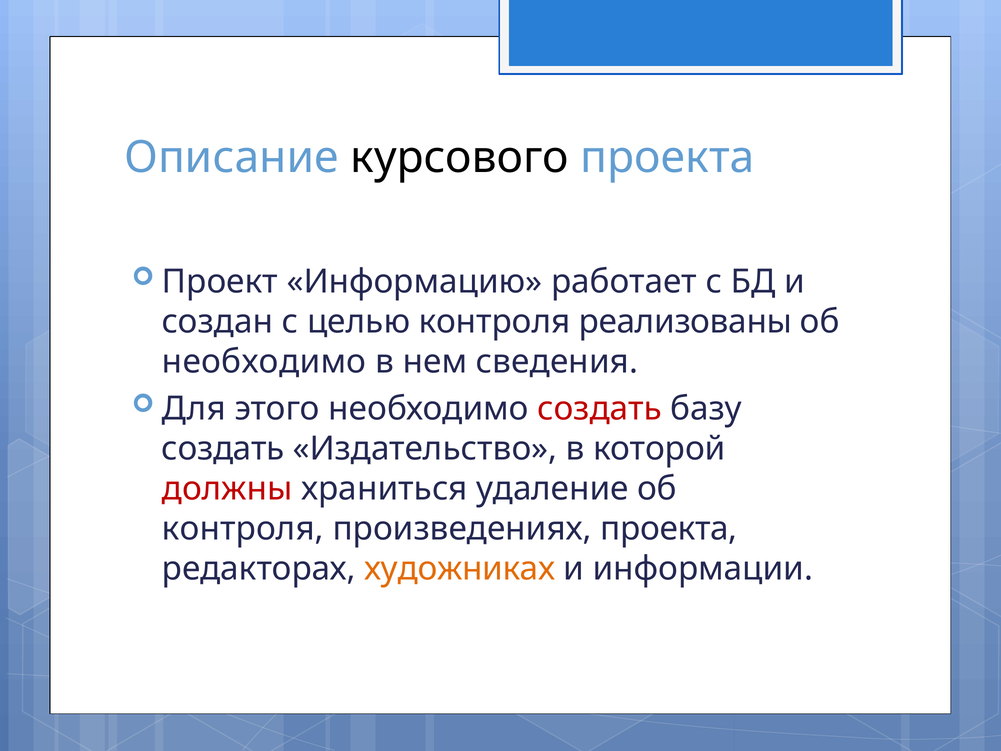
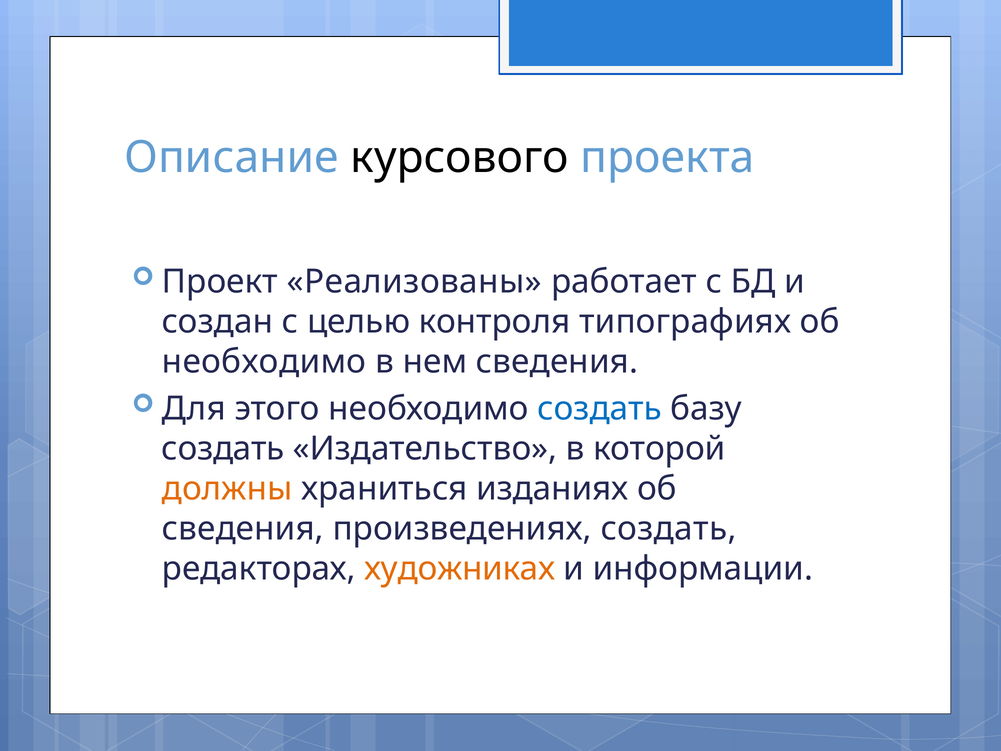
Информацию: Информацию -> Реализованы
реализованы: реализованы -> типографиях
создать at (599, 409) colour: red -> blue
должны colour: red -> orange
удаление: удаление -> изданиях
контроля at (243, 529): контроля -> сведения
произведениях проекта: проекта -> создать
